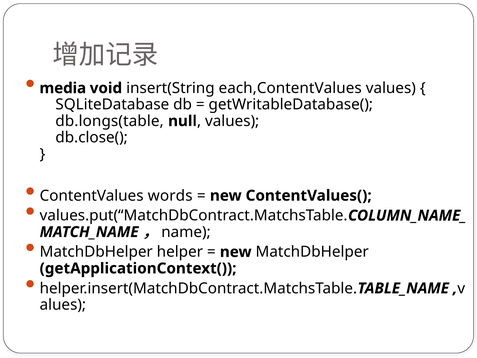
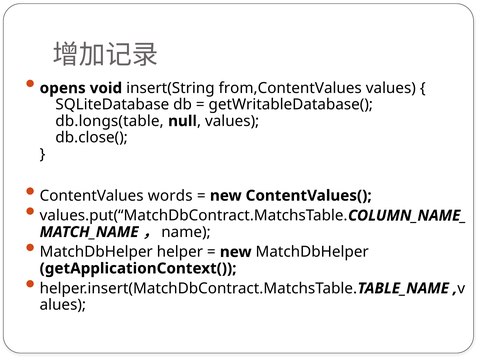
media: media -> opens
each,ContentValues: each,ContentValues -> from,ContentValues
